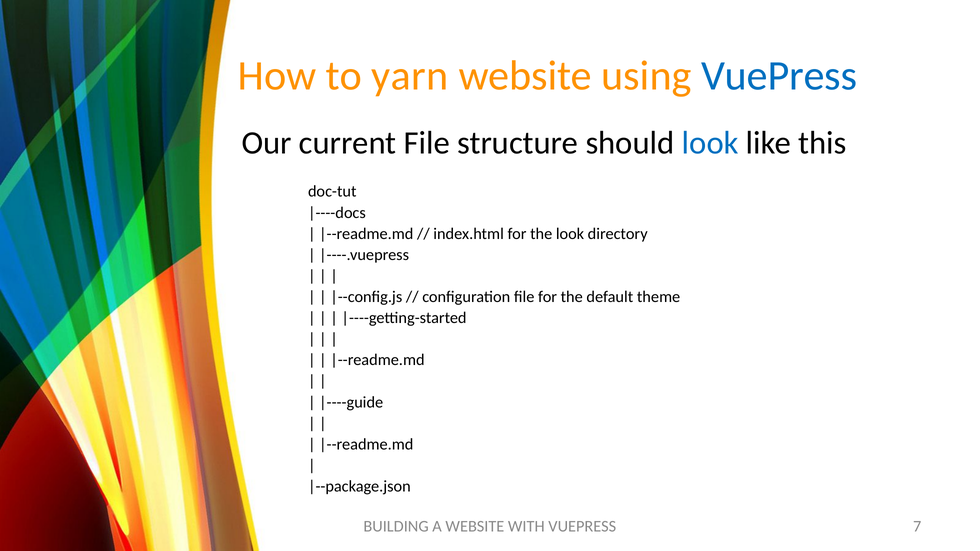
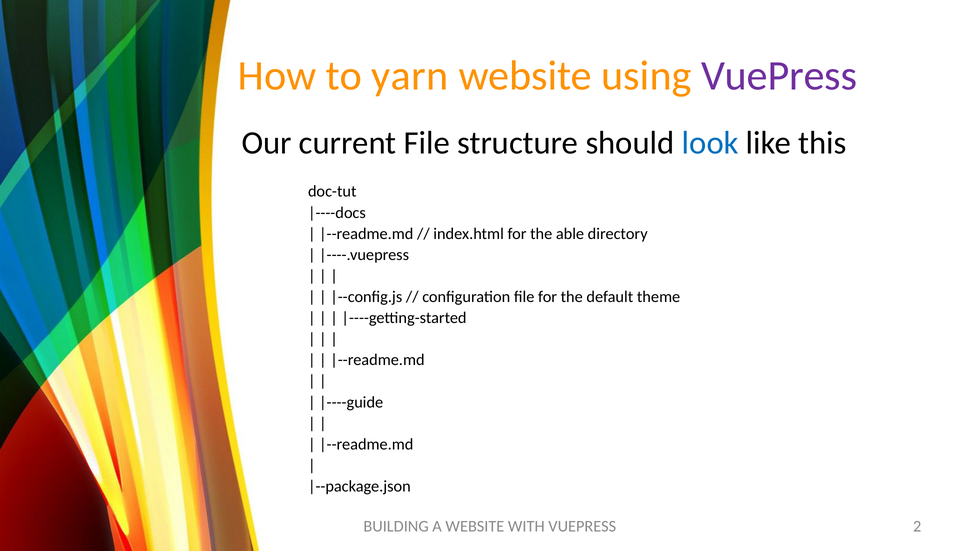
VuePress at (779, 76) colour: blue -> purple
the look: look -> able
7: 7 -> 2
